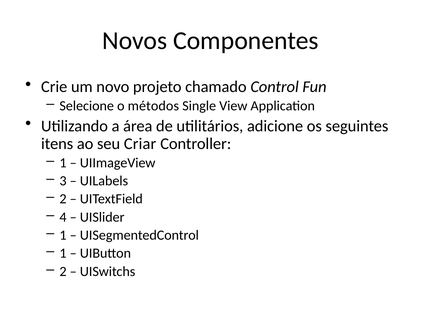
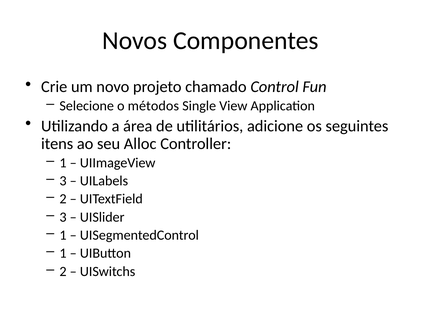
Criar: Criar -> Alloc
4 at (63, 217): 4 -> 3
